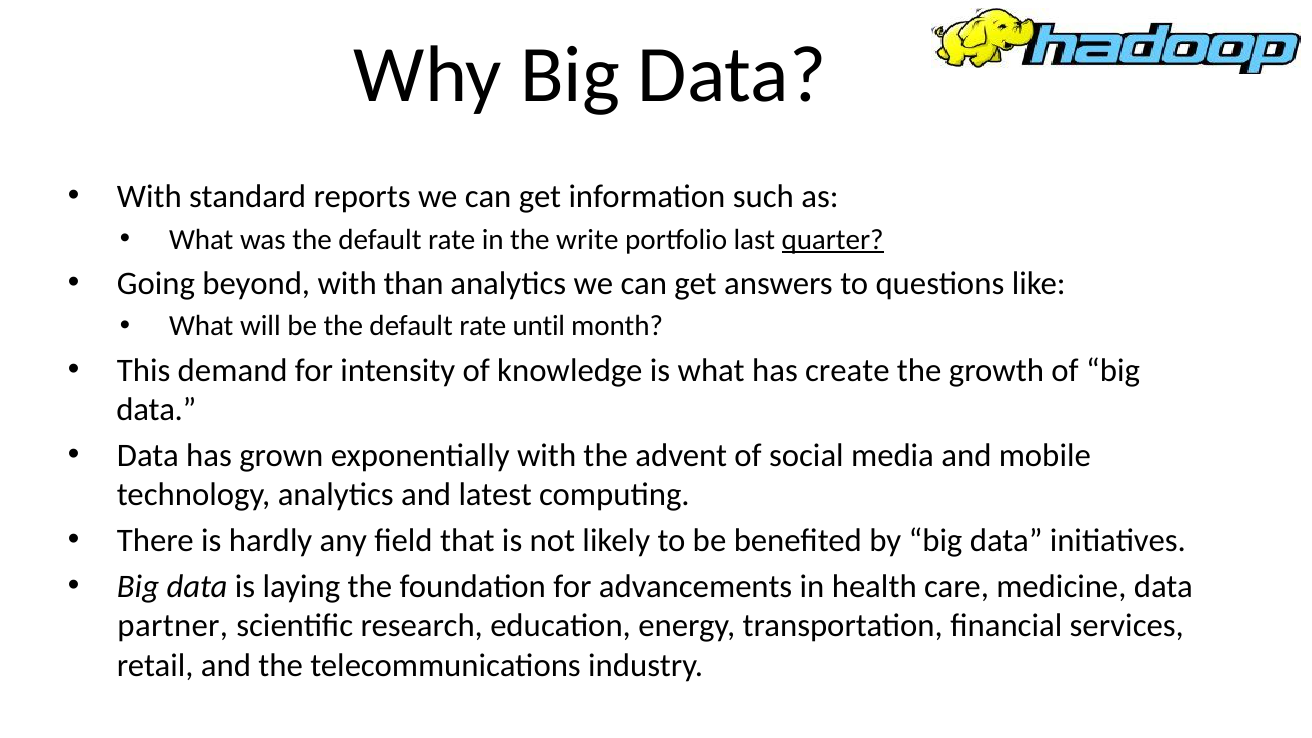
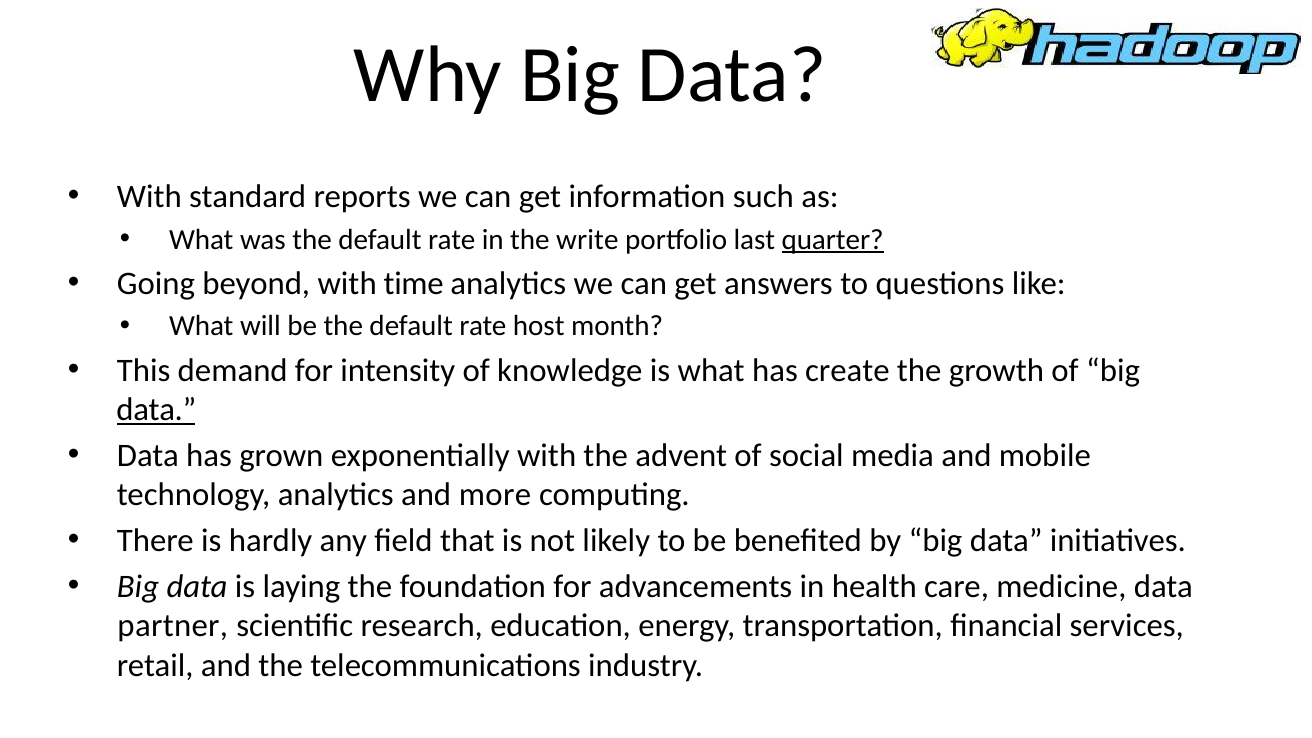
than: than -> time
until: until -> host
data at (156, 410) underline: none -> present
latest: latest -> more
